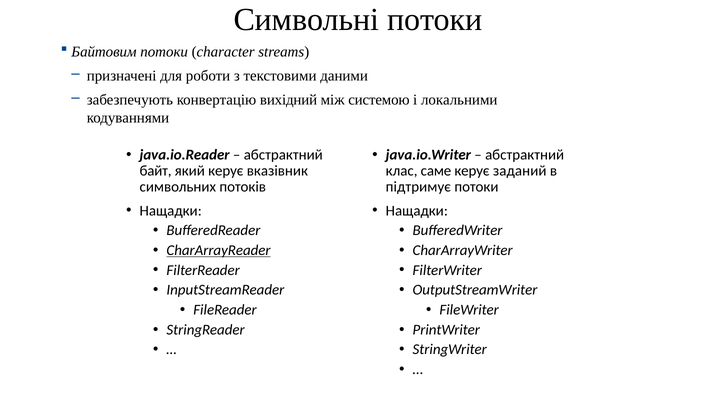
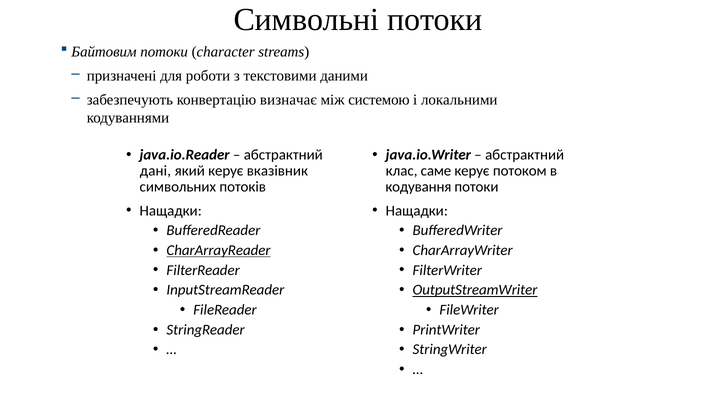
вихідний: вихідний -> визначає
байт: байт -> дані
заданий: заданий -> потоком
підтримує: підтримує -> кодування
OutputStreamWriter underline: none -> present
